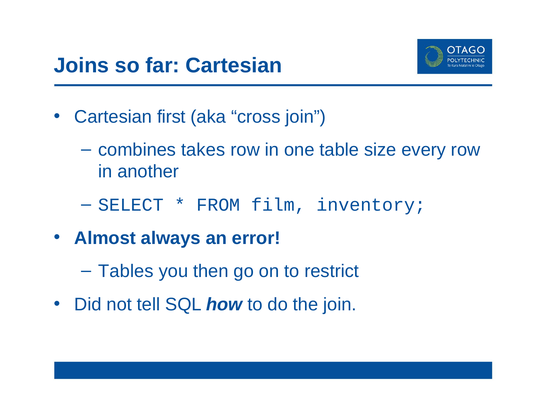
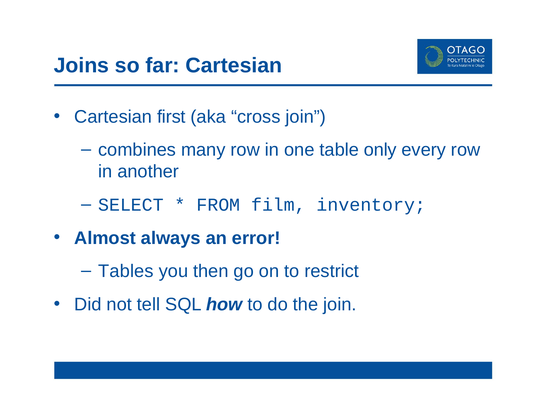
takes: takes -> many
size: size -> only
